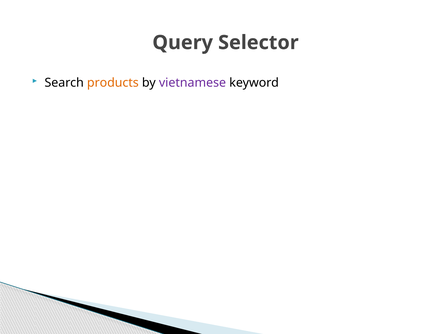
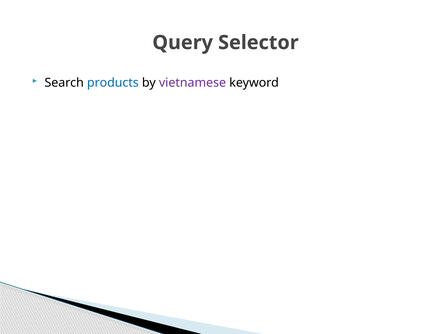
products colour: orange -> blue
